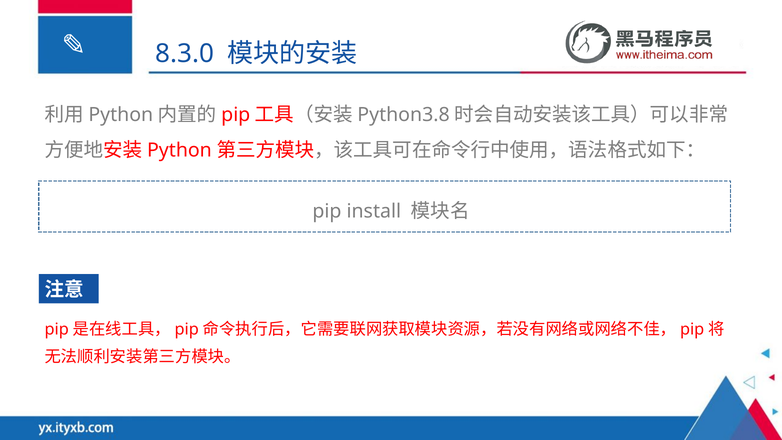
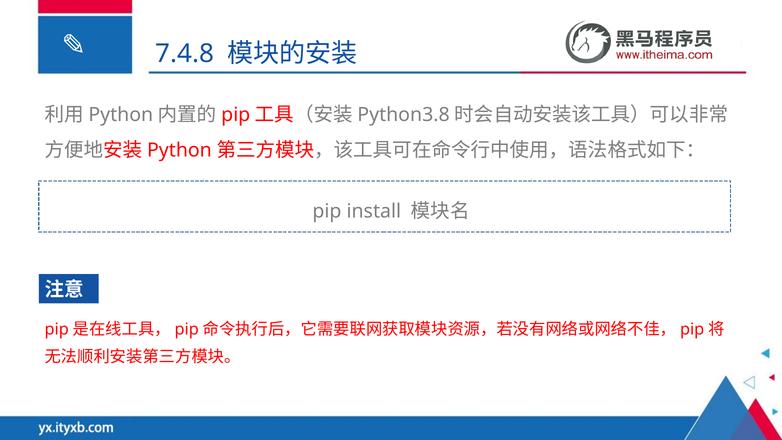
8.3.0: 8.3.0 -> 7.4.8
